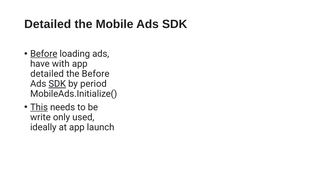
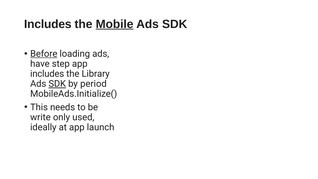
Detailed at (48, 24): Detailed -> Includes
Mobile underline: none -> present
with: with -> step
detailed at (47, 74): detailed -> includes
the Before: Before -> Library
This underline: present -> none
